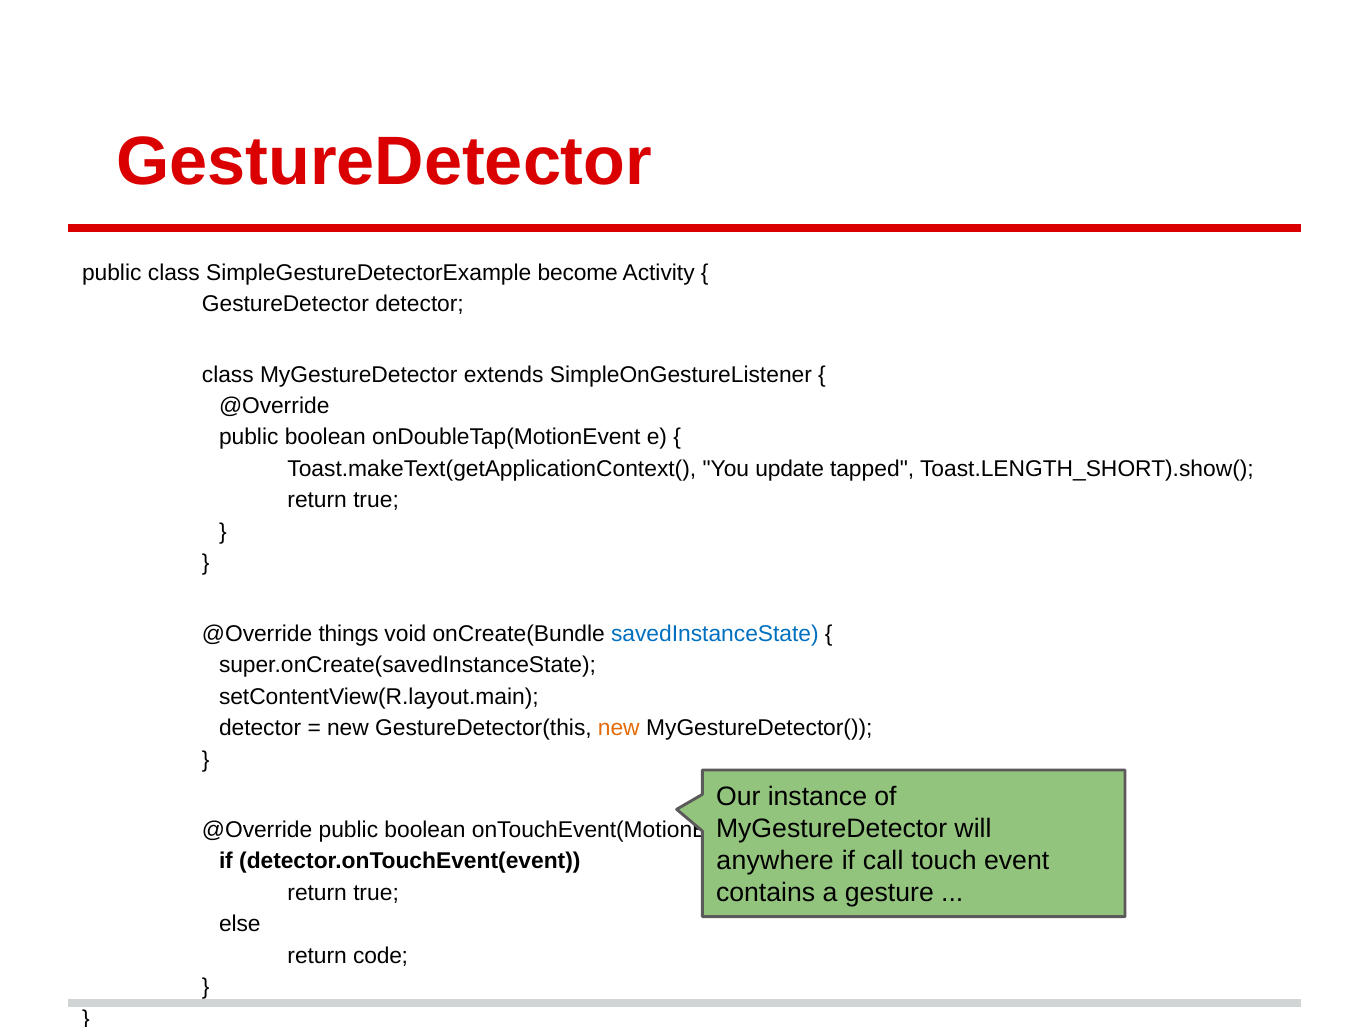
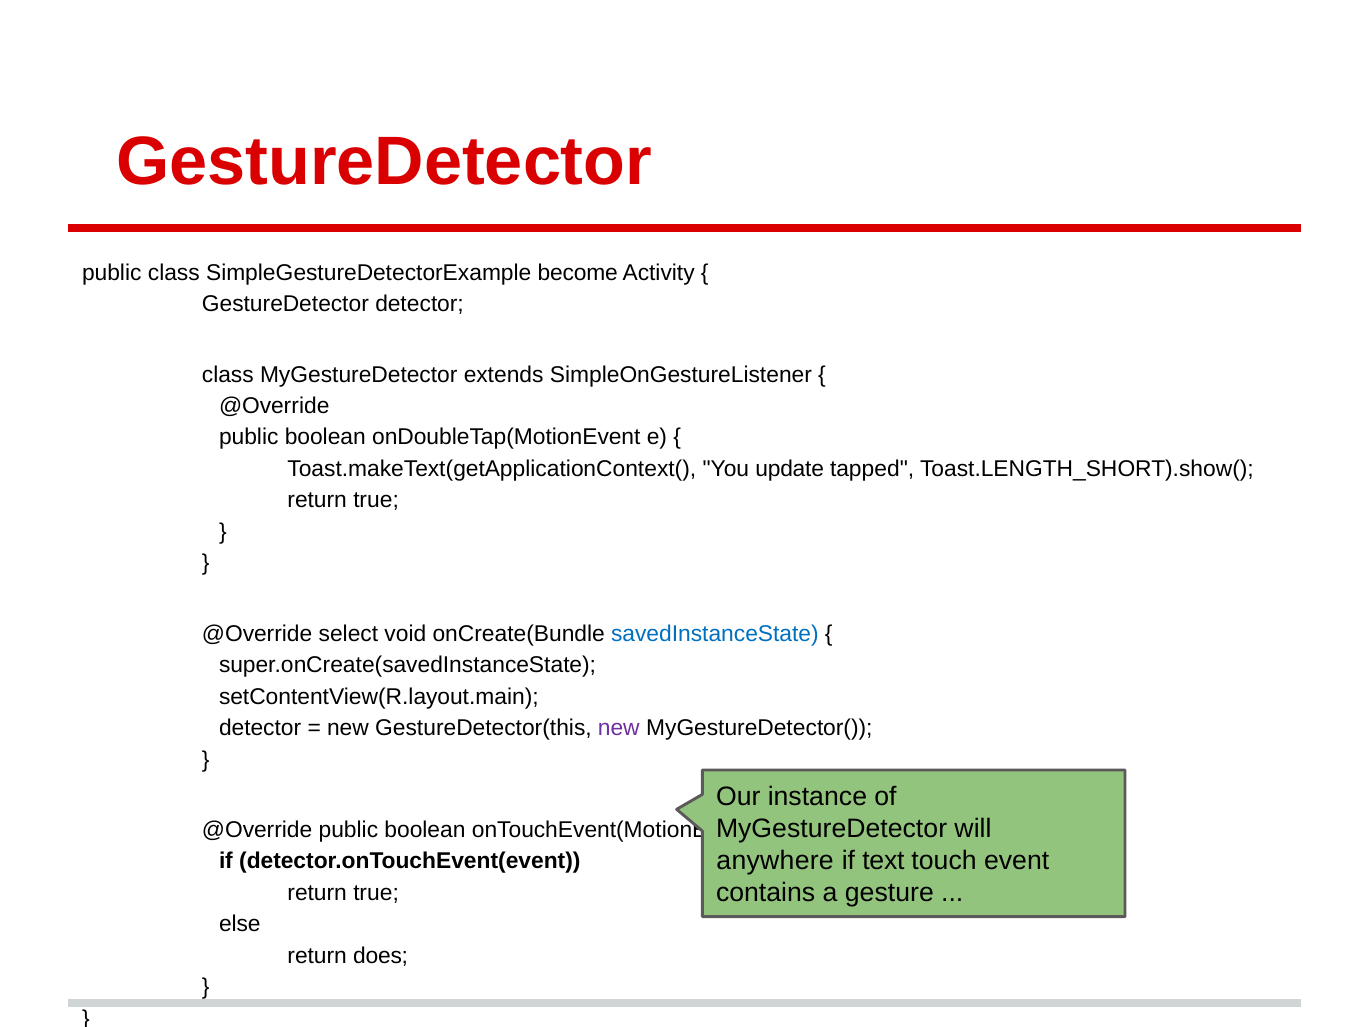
things: things -> select
new at (619, 728) colour: orange -> purple
call: call -> text
code: code -> does
